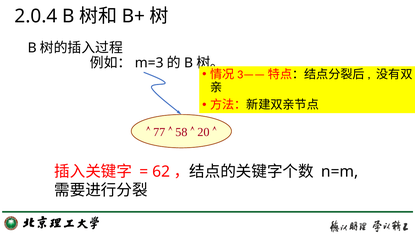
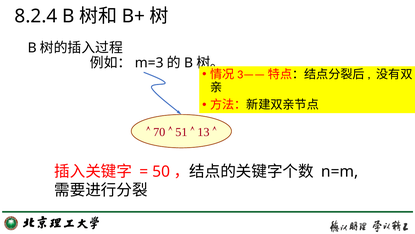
2.0.4: 2.0.4 -> 8.2.4
77: 77 -> 70
58: 58 -> 51
20: 20 -> 13
62: 62 -> 50
